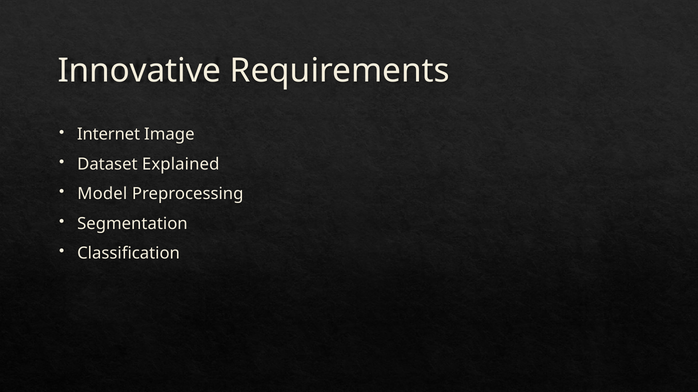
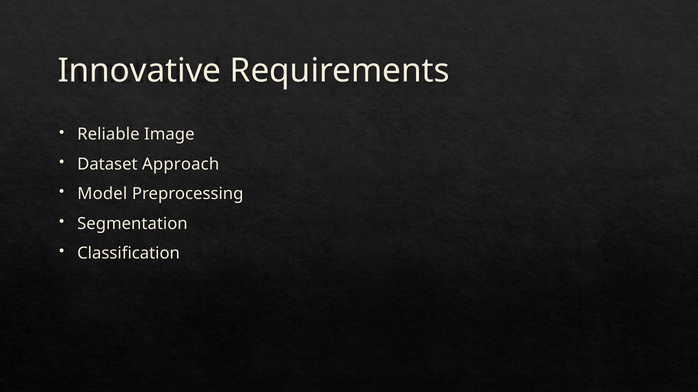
Internet: Internet -> Reliable
Explained: Explained -> Approach
